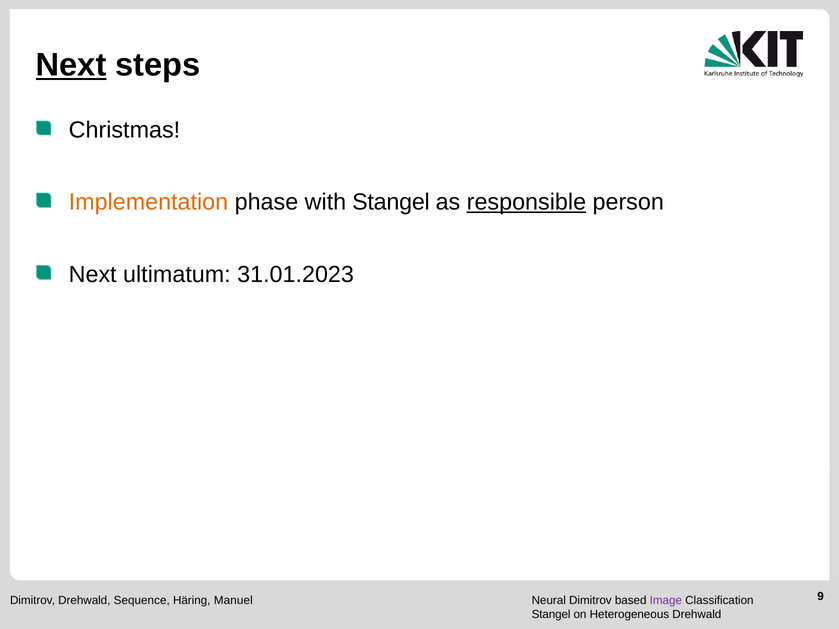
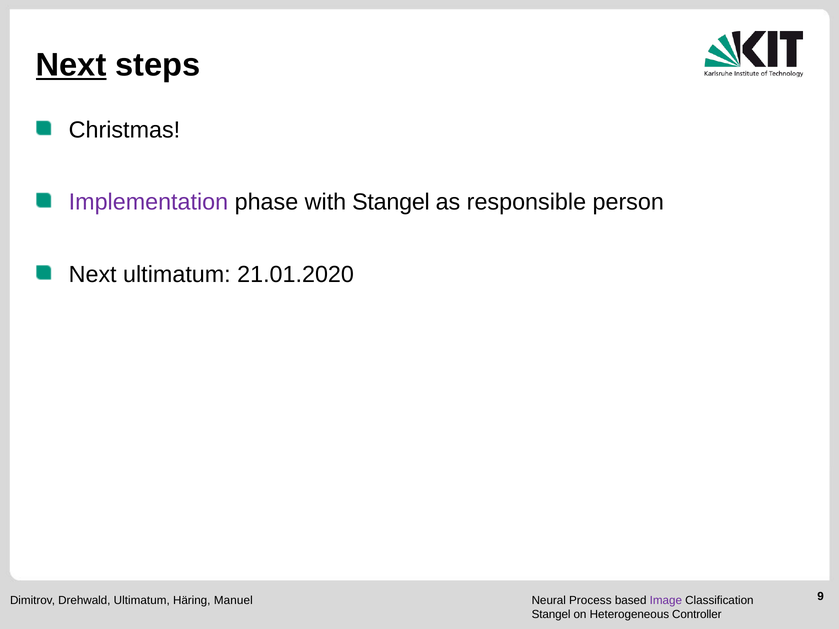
Implementation colour: orange -> purple
responsible underline: present -> none
31.01.2023: 31.01.2023 -> 21.01.2020
Drehwald Sequence: Sequence -> Ultimatum
Neural Dimitrov: Dimitrov -> Process
Heterogeneous Drehwald: Drehwald -> Controller
